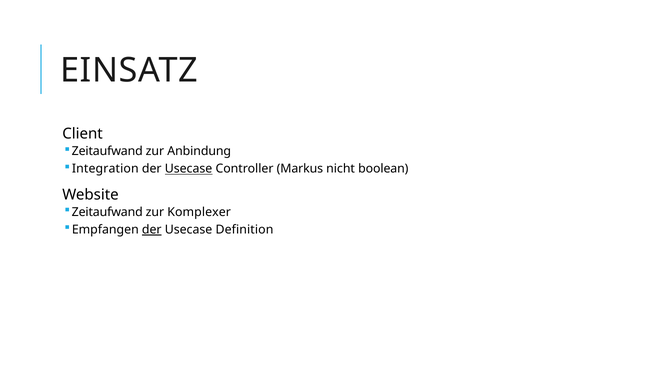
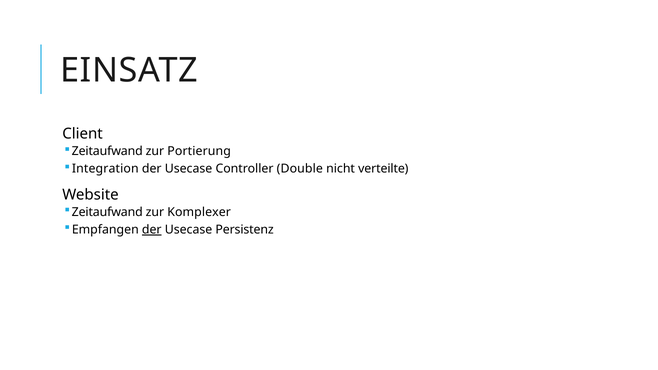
Anbindung: Anbindung -> Portierung
Usecase at (189, 169) underline: present -> none
Markus: Markus -> Double
boolean: boolean -> verteilte
Definition: Definition -> Persistenz
